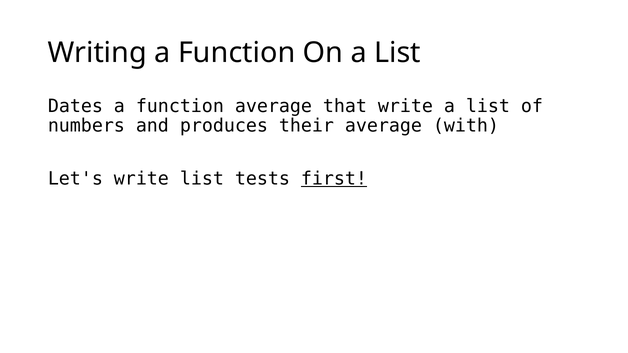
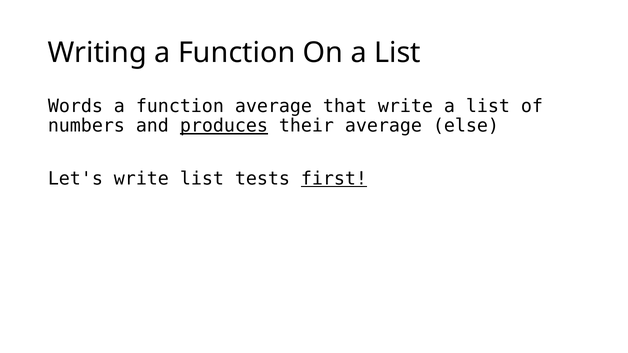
Dates: Dates -> Words
produces underline: none -> present
with: with -> else
